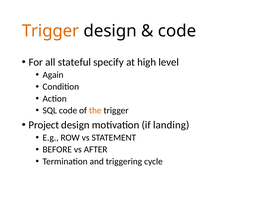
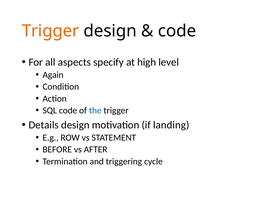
stateful: stateful -> aspects
the colour: orange -> blue
Project: Project -> Details
